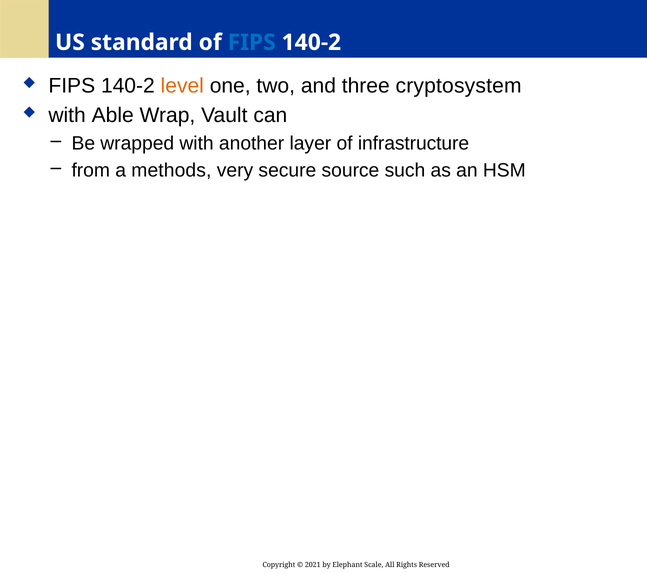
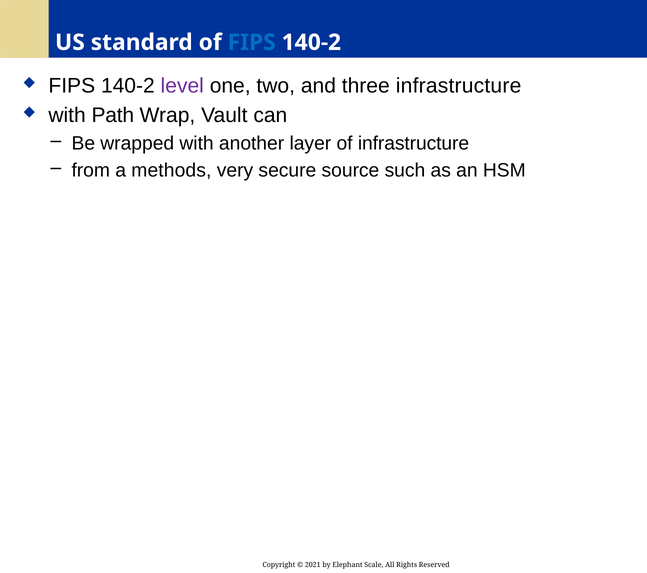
level colour: orange -> purple
three cryptosystem: cryptosystem -> infrastructure
Able: Able -> Path
